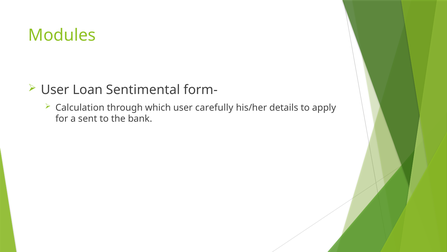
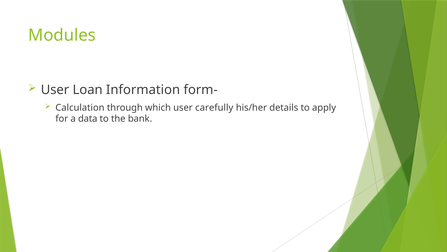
Sentimental: Sentimental -> Information
sent: sent -> data
